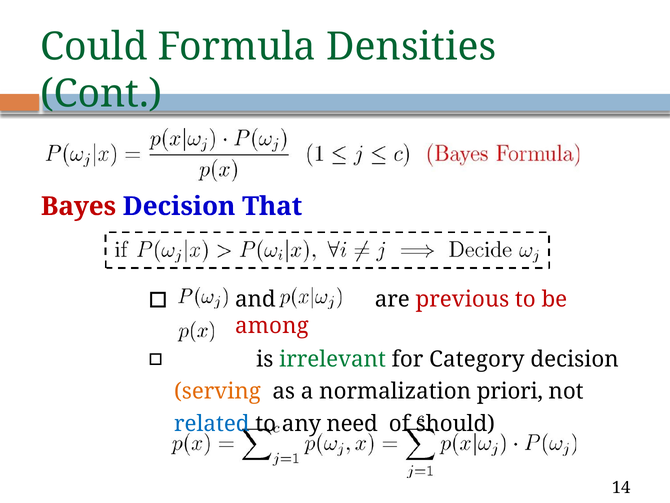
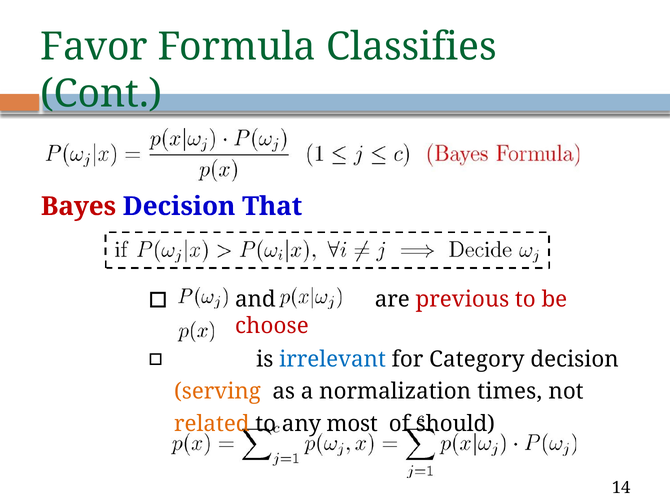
Could: Could -> Favor
Densities: Densities -> Classifies
among: among -> choose
irrelevant colour: green -> blue
priori: priori -> times
related colour: blue -> orange
need: need -> most
